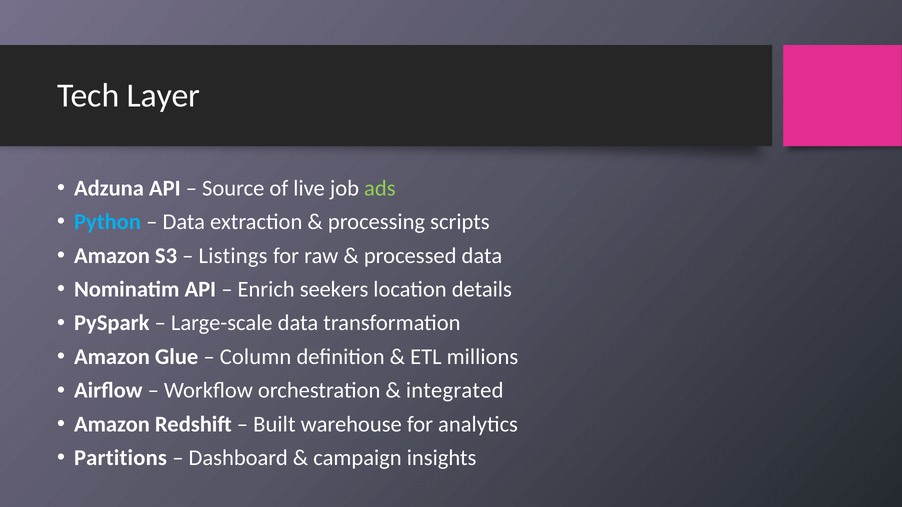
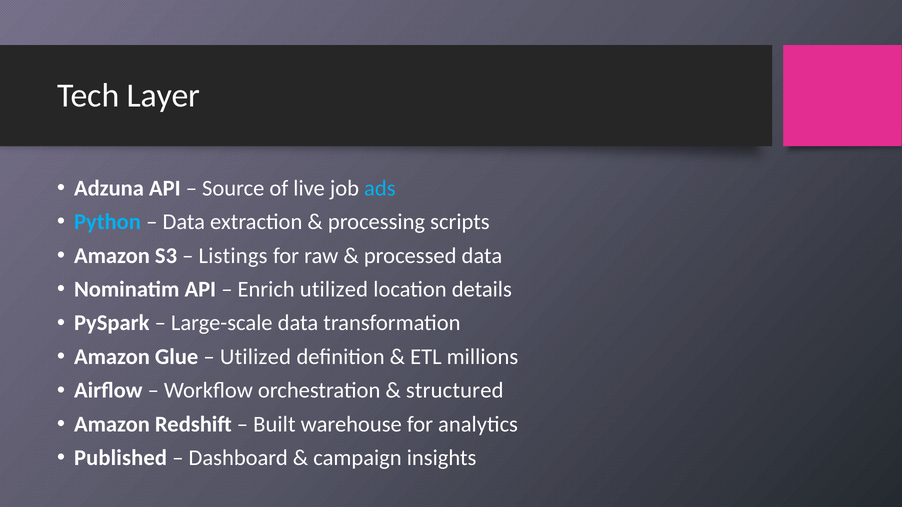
ads colour: light green -> light blue
Enrich seekers: seekers -> utilized
Column at (256, 357): Column -> Utilized
integrated: integrated -> structured
Partitions: Partitions -> Published
